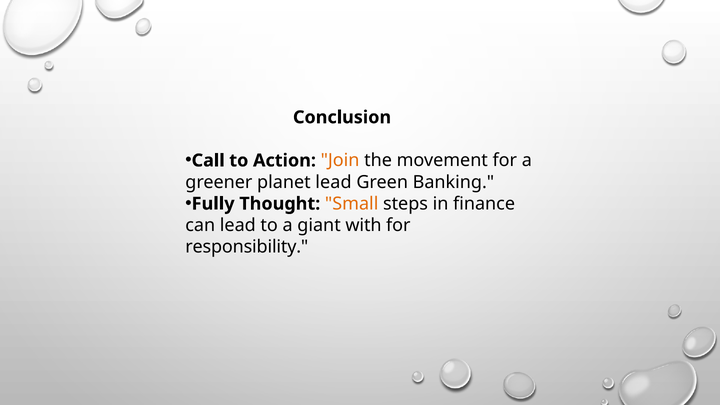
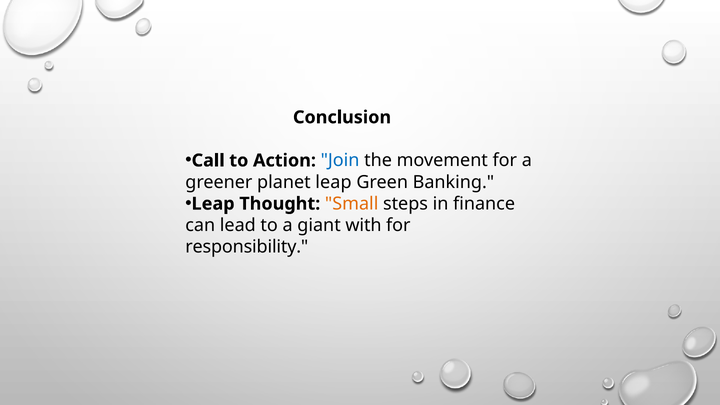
Join colour: orange -> blue
planet lead: lead -> leap
Fully at (213, 204): Fully -> Leap
